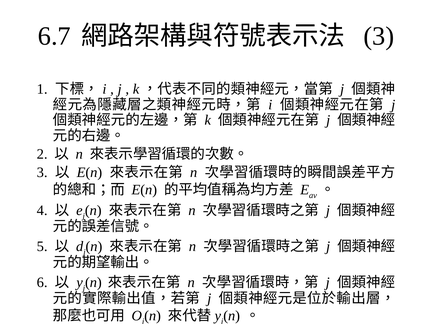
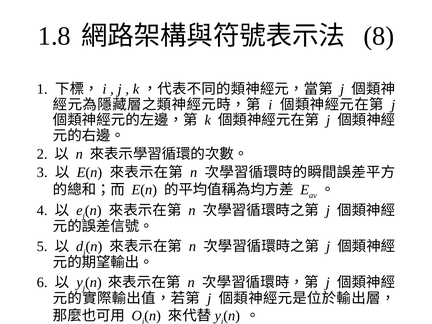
6.7: 6.7 -> 1.8
3 at (379, 36): 3 -> 8
